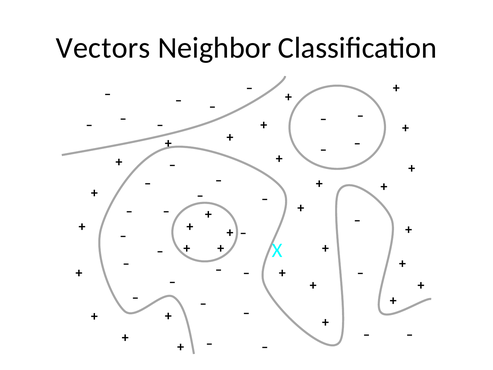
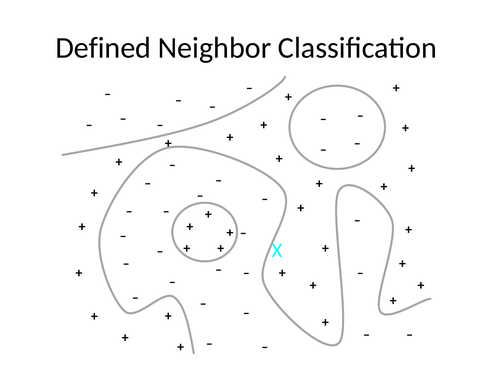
Vectors: Vectors -> Defined
